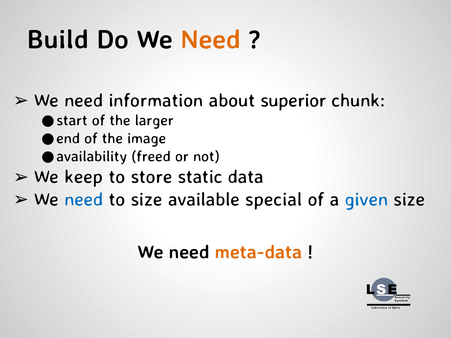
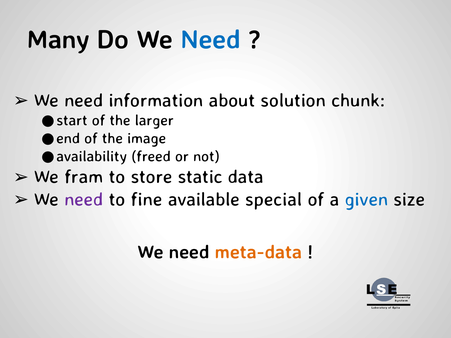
Build: Build -> Many
Need at (211, 40) colour: orange -> blue
superior: superior -> solution
keep: keep -> fram
need at (84, 200) colour: blue -> purple
to size: size -> fine
